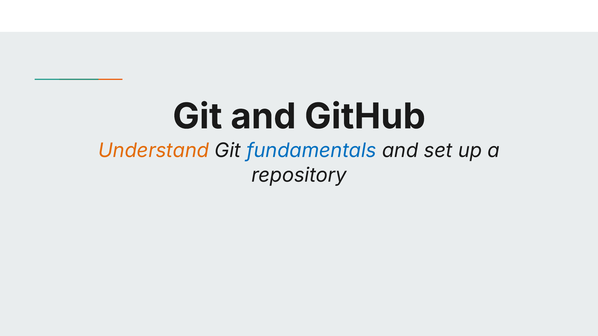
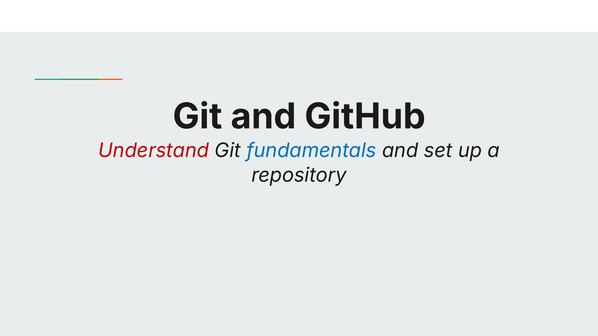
Understand colour: orange -> red
